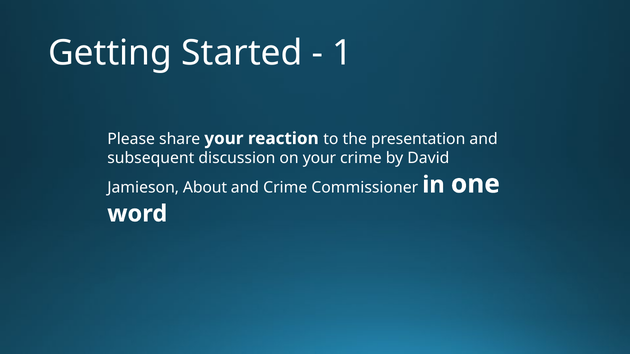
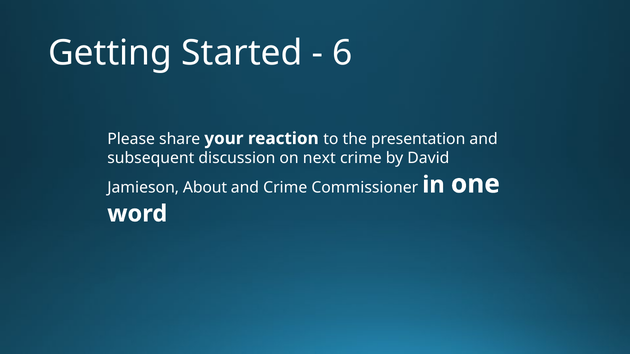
1: 1 -> 6
on your: your -> next
